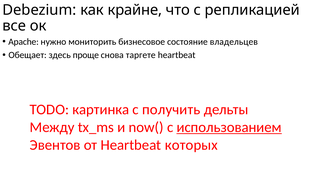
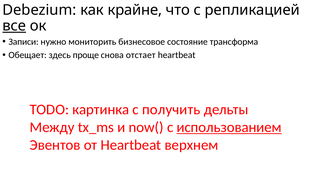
все underline: none -> present
Apache: Apache -> Записи
владельцев: владельцев -> трансформа
таргете: таргете -> отстает
которых: которых -> верхнем
